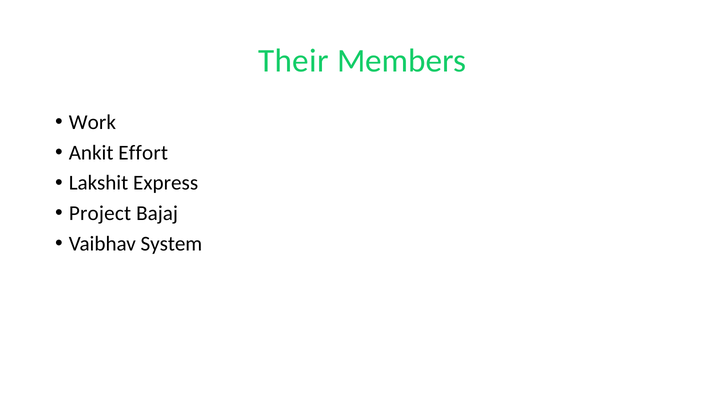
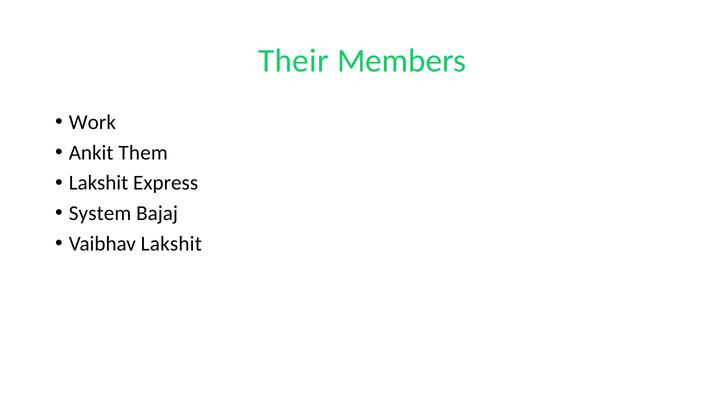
Effort: Effort -> Them
Project: Project -> System
Vaibhav System: System -> Lakshit
